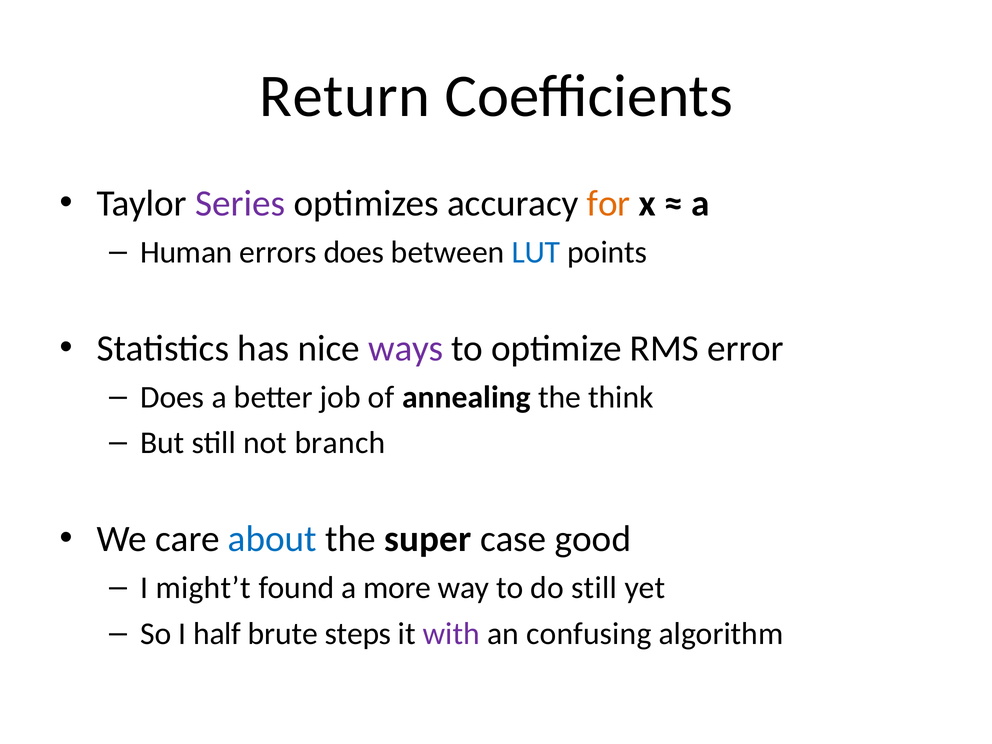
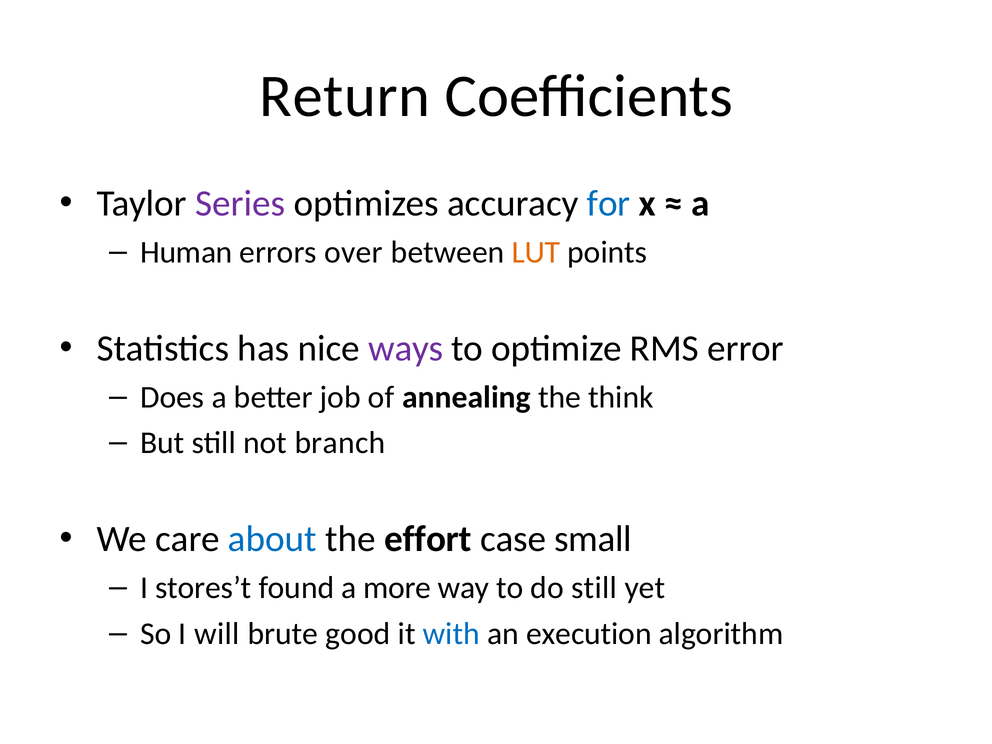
for colour: orange -> blue
errors does: does -> over
LUT colour: blue -> orange
super: super -> effort
good: good -> small
might’t: might’t -> stores’t
half: half -> will
steps: steps -> good
with colour: purple -> blue
confusing: confusing -> execution
